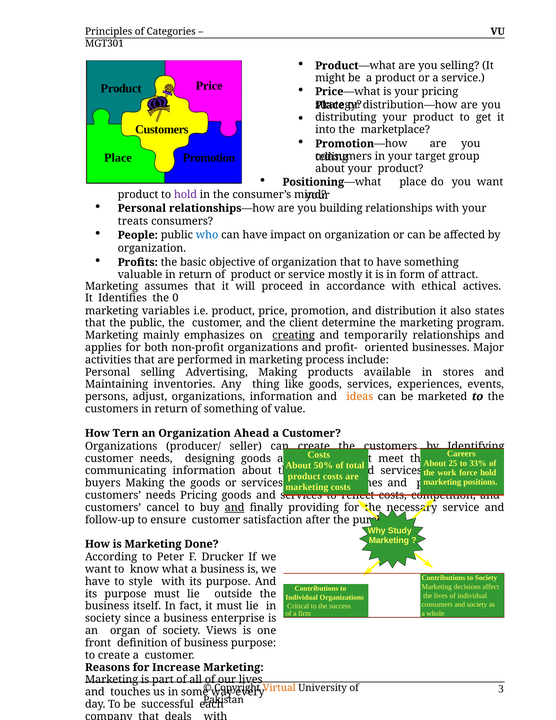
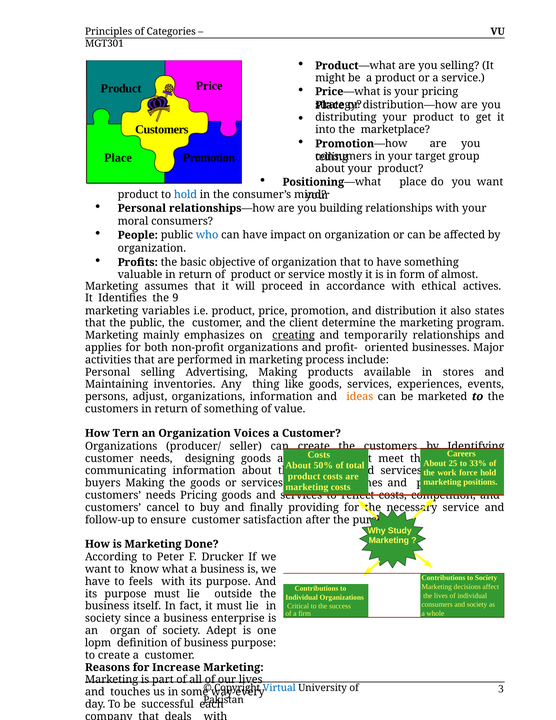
hold at (186, 194) colour: purple -> blue
treats: treats -> moral
attract: attract -> almost
0: 0 -> 9
Ahead: Ahead -> Voices
and at (235, 507) underline: present -> none
style: style -> feels
Views: Views -> Adept
front: front -> lopm
Virtual colour: orange -> blue
